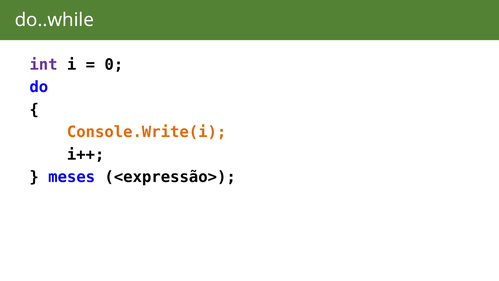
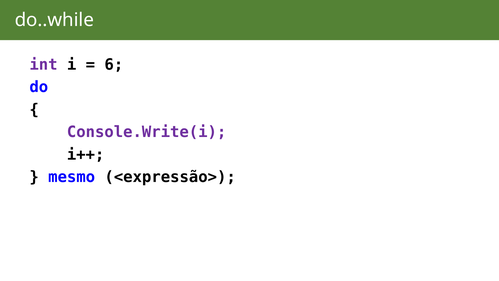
0: 0 -> 6
Console.Write(i colour: orange -> purple
meses: meses -> mesmo
